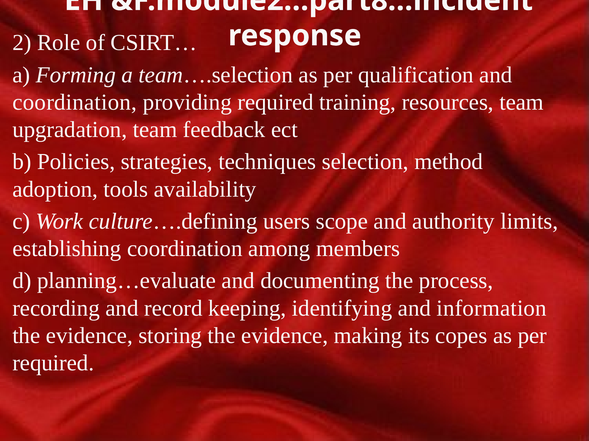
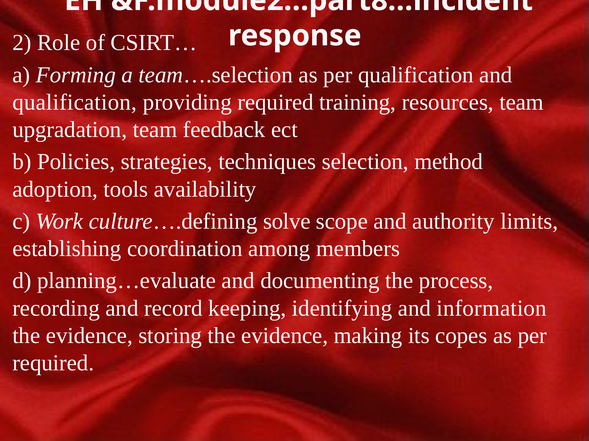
coordination at (75, 102): coordination -> qualification
users: users -> solve
